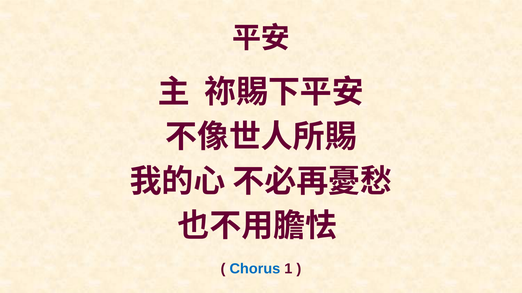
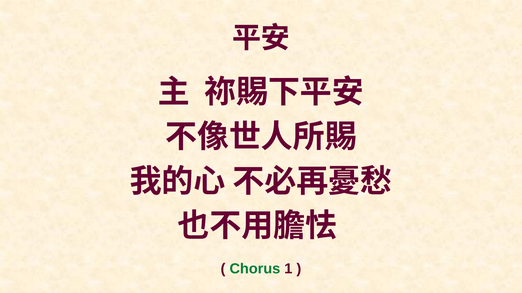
Chorus colour: blue -> green
